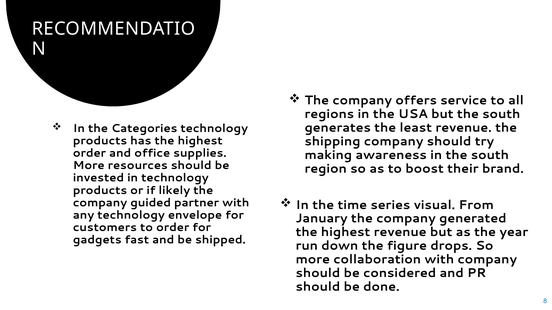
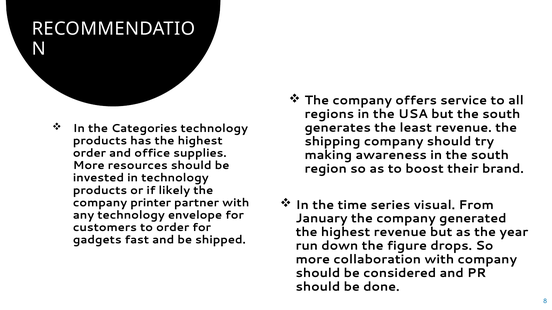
guided: guided -> printer
